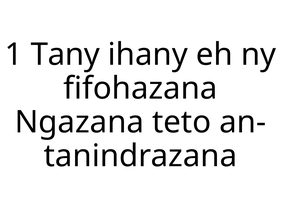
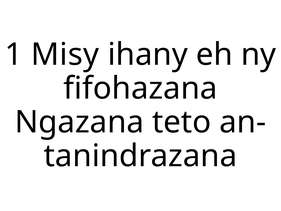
Tany: Tany -> Misy
